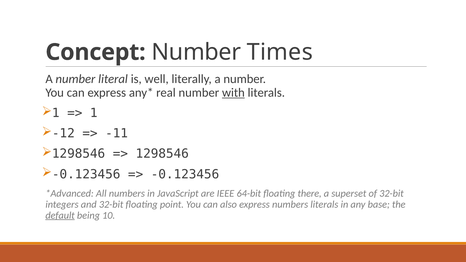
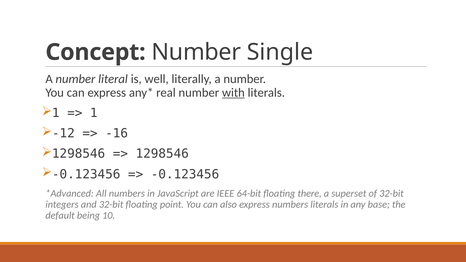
Times: Times -> Single
-11: -11 -> -16
default underline: present -> none
